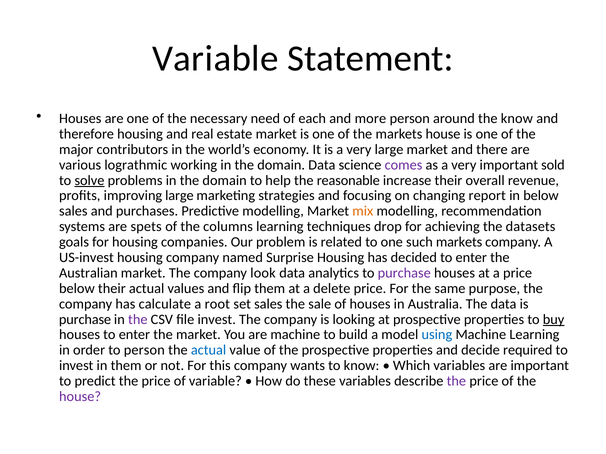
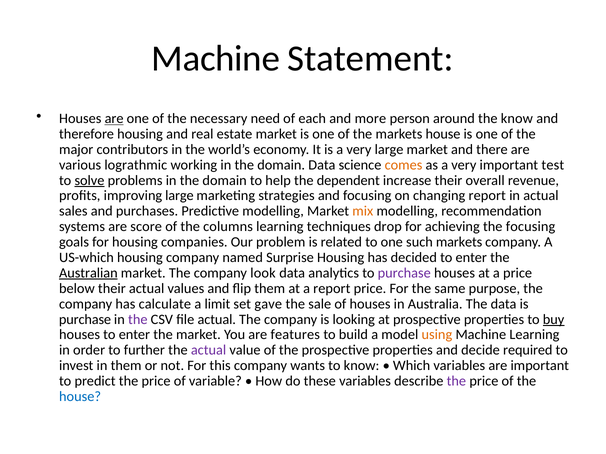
Variable at (215, 59): Variable -> Machine
are at (114, 119) underline: none -> present
comes colour: purple -> orange
sold: sold -> test
reasonable: reasonable -> dependent
in below: below -> actual
spets: spets -> score
the datasets: datasets -> focusing
US-invest: US-invest -> US-which
Australian underline: none -> present
a delete: delete -> report
root: root -> limit
set sales: sales -> gave
file invest: invest -> actual
are machine: machine -> features
using colour: blue -> orange
to person: person -> further
actual at (209, 351) colour: blue -> purple
house at (80, 397) colour: purple -> blue
